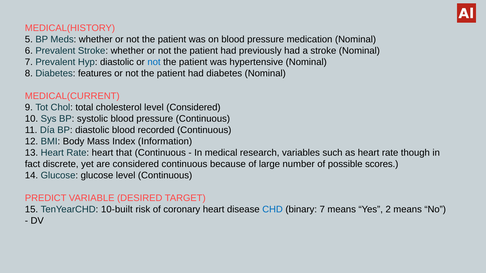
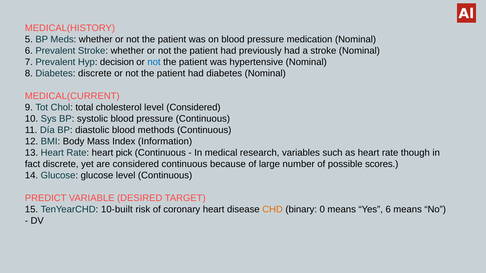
Hyp diastolic: diastolic -> decision
Diabetes features: features -> discrete
recorded: recorded -> methods
that: that -> pick
CHD colour: blue -> orange
binary 7: 7 -> 0
Yes 2: 2 -> 6
